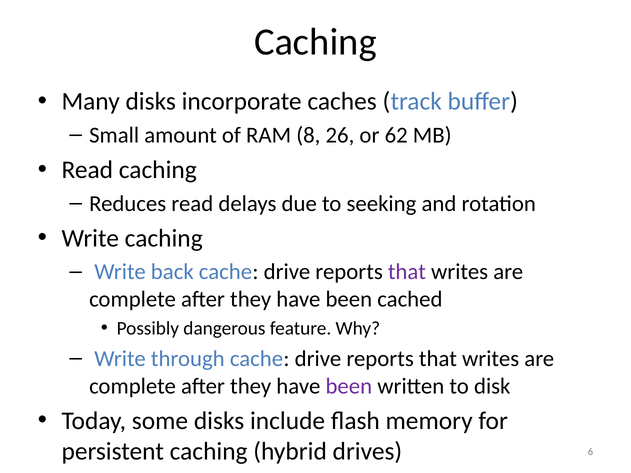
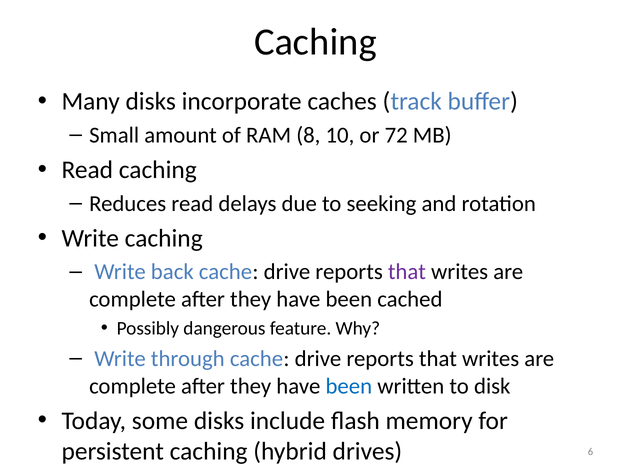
26: 26 -> 10
62: 62 -> 72
been at (349, 386) colour: purple -> blue
